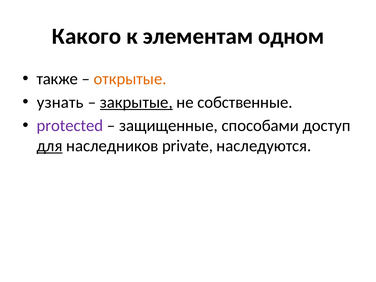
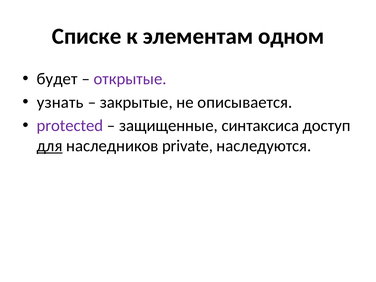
Какого: Какого -> Списке
также: также -> будет
открытые colour: orange -> purple
закрытые underline: present -> none
собственные: собственные -> описывается
способами: способами -> синтаксиса
